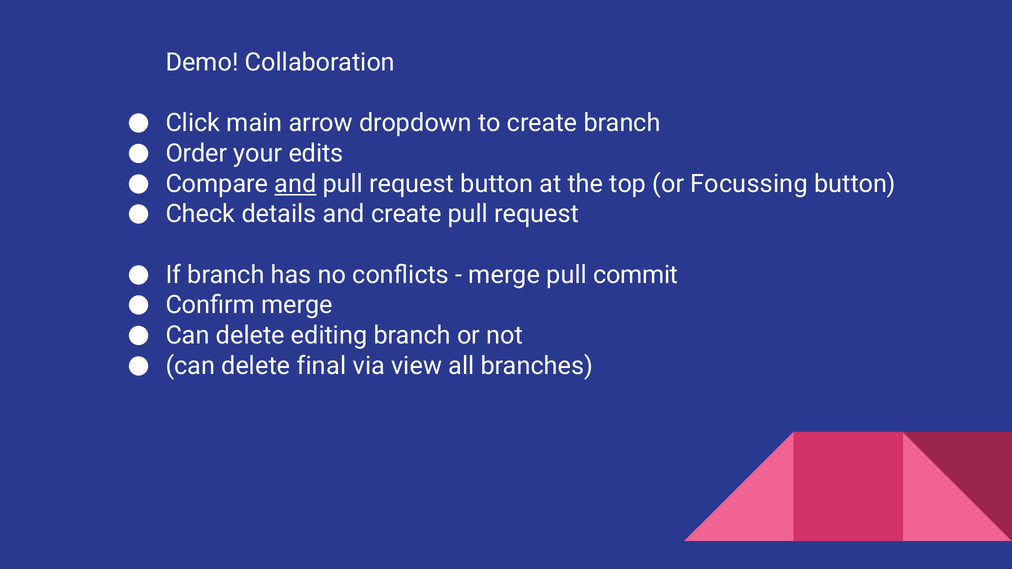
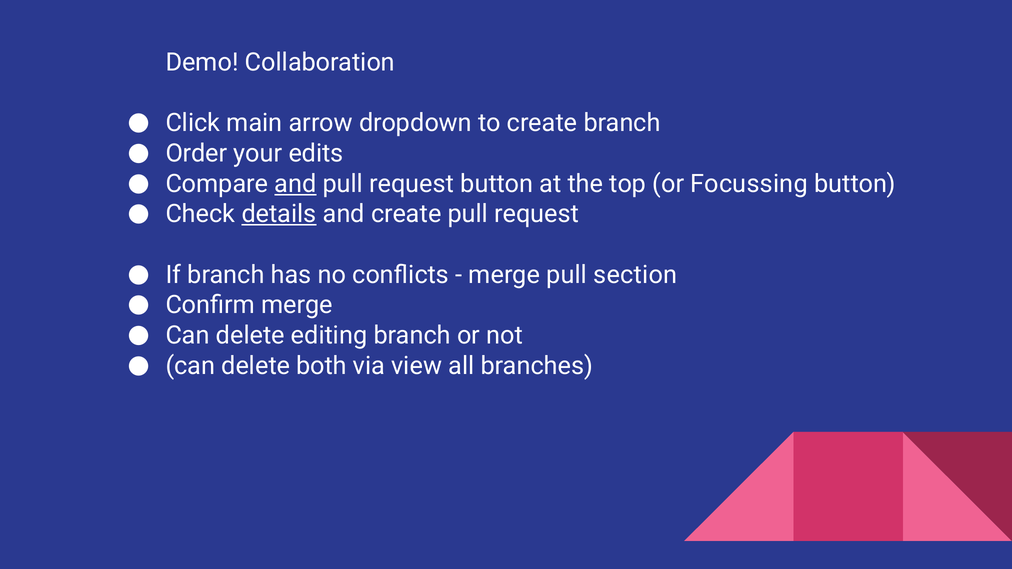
details underline: none -> present
commit: commit -> section
final: final -> both
